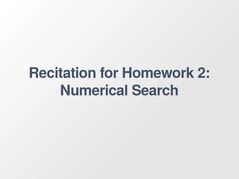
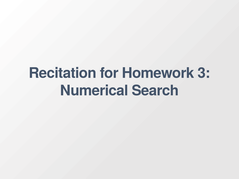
2: 2 -> 3
